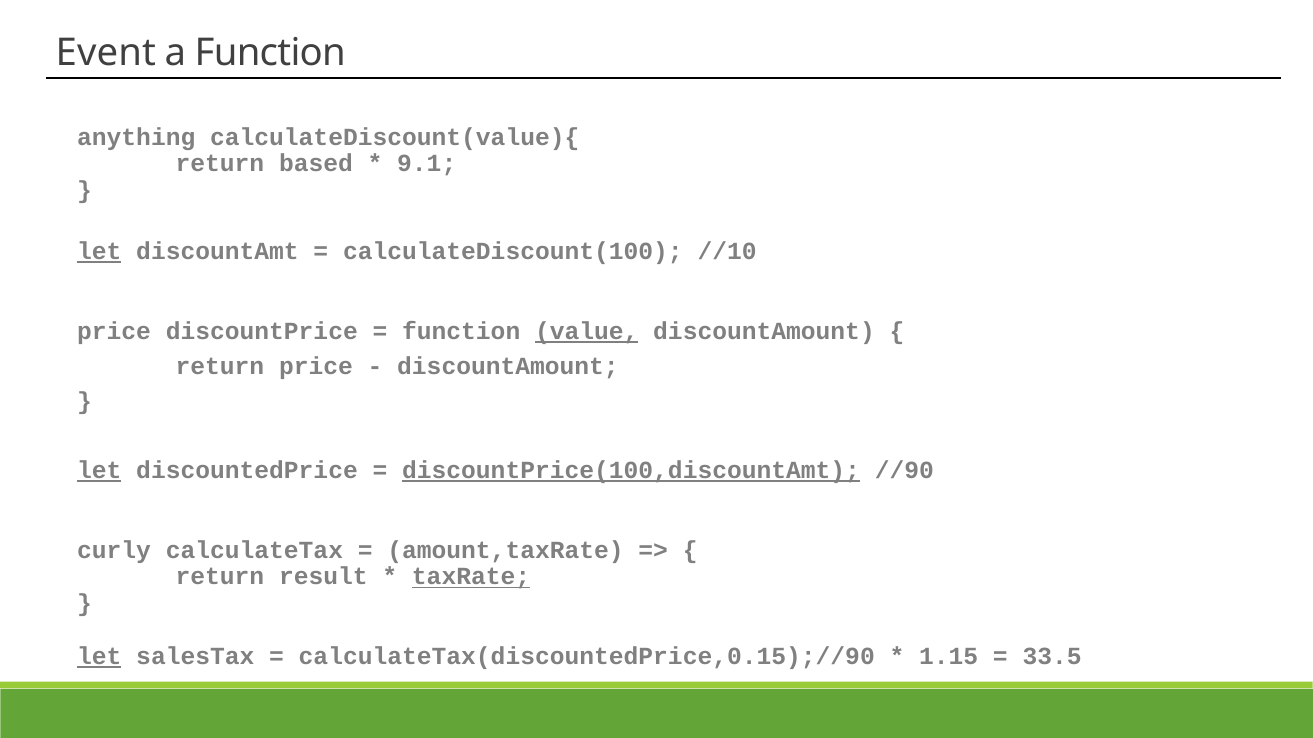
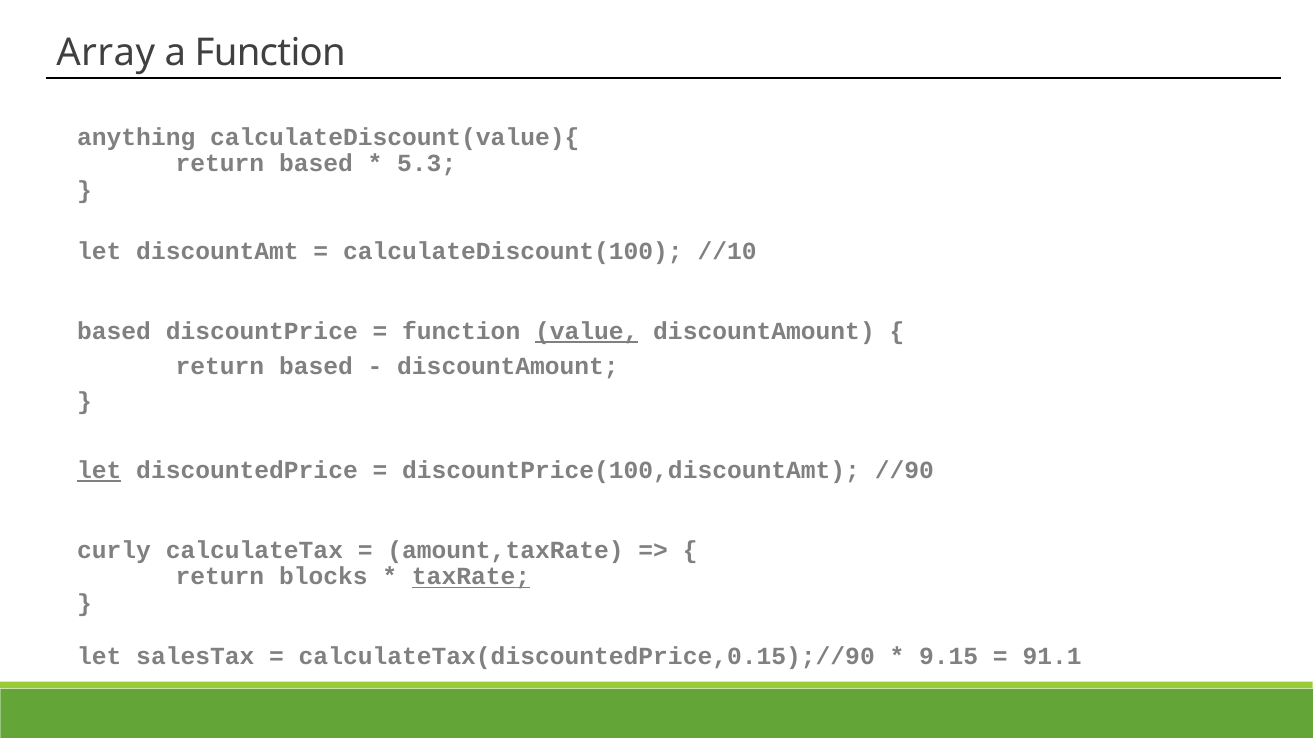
Event: Event -> Array
9.1: 9.1 -> 5.3
let at (99, 252) underline: present -> none
price at (114, 332): price -> based
price at (316, 366): price -> based
discountPrice(100,discountAmt underline: present -> none
result: result -> blocks
let at (99, 657) underline: present -> none
1.15: 1.15 -> 9.15
33.5: 33.5 -> 91.1
